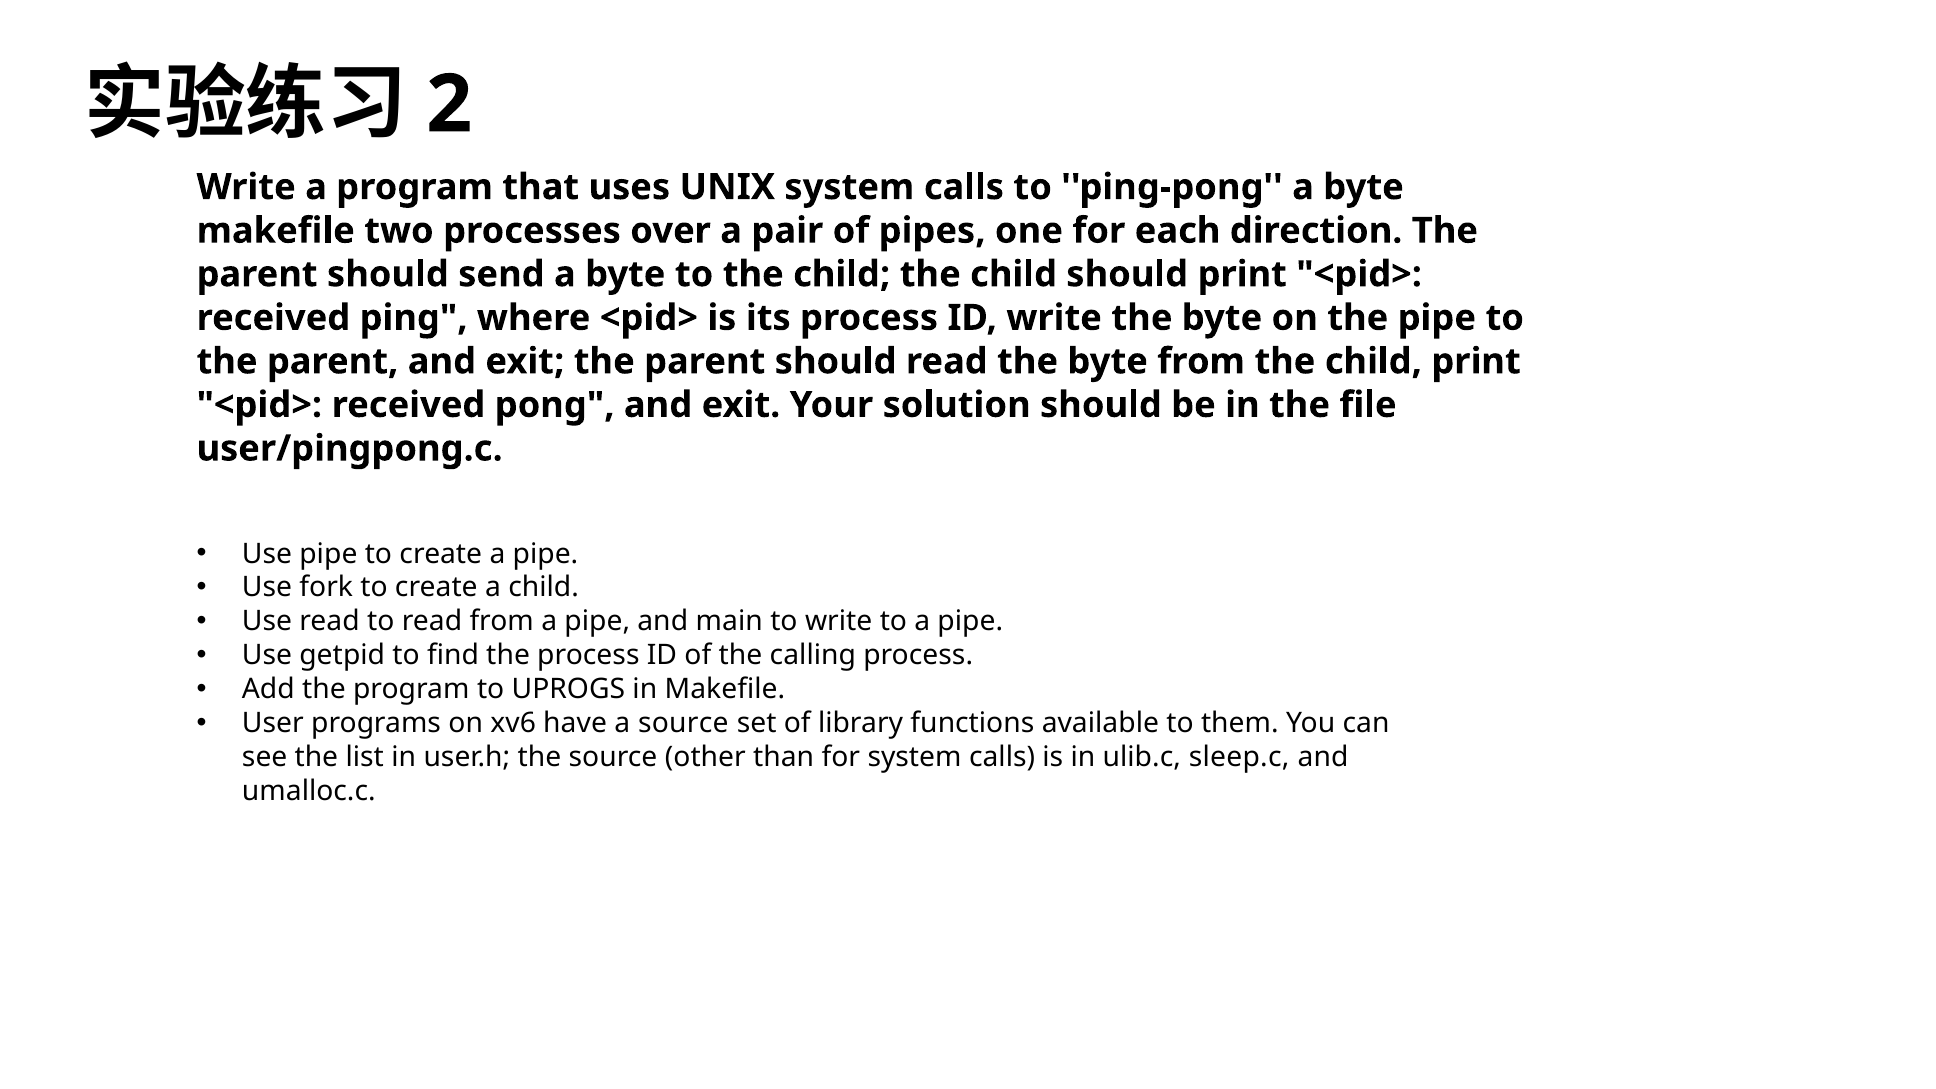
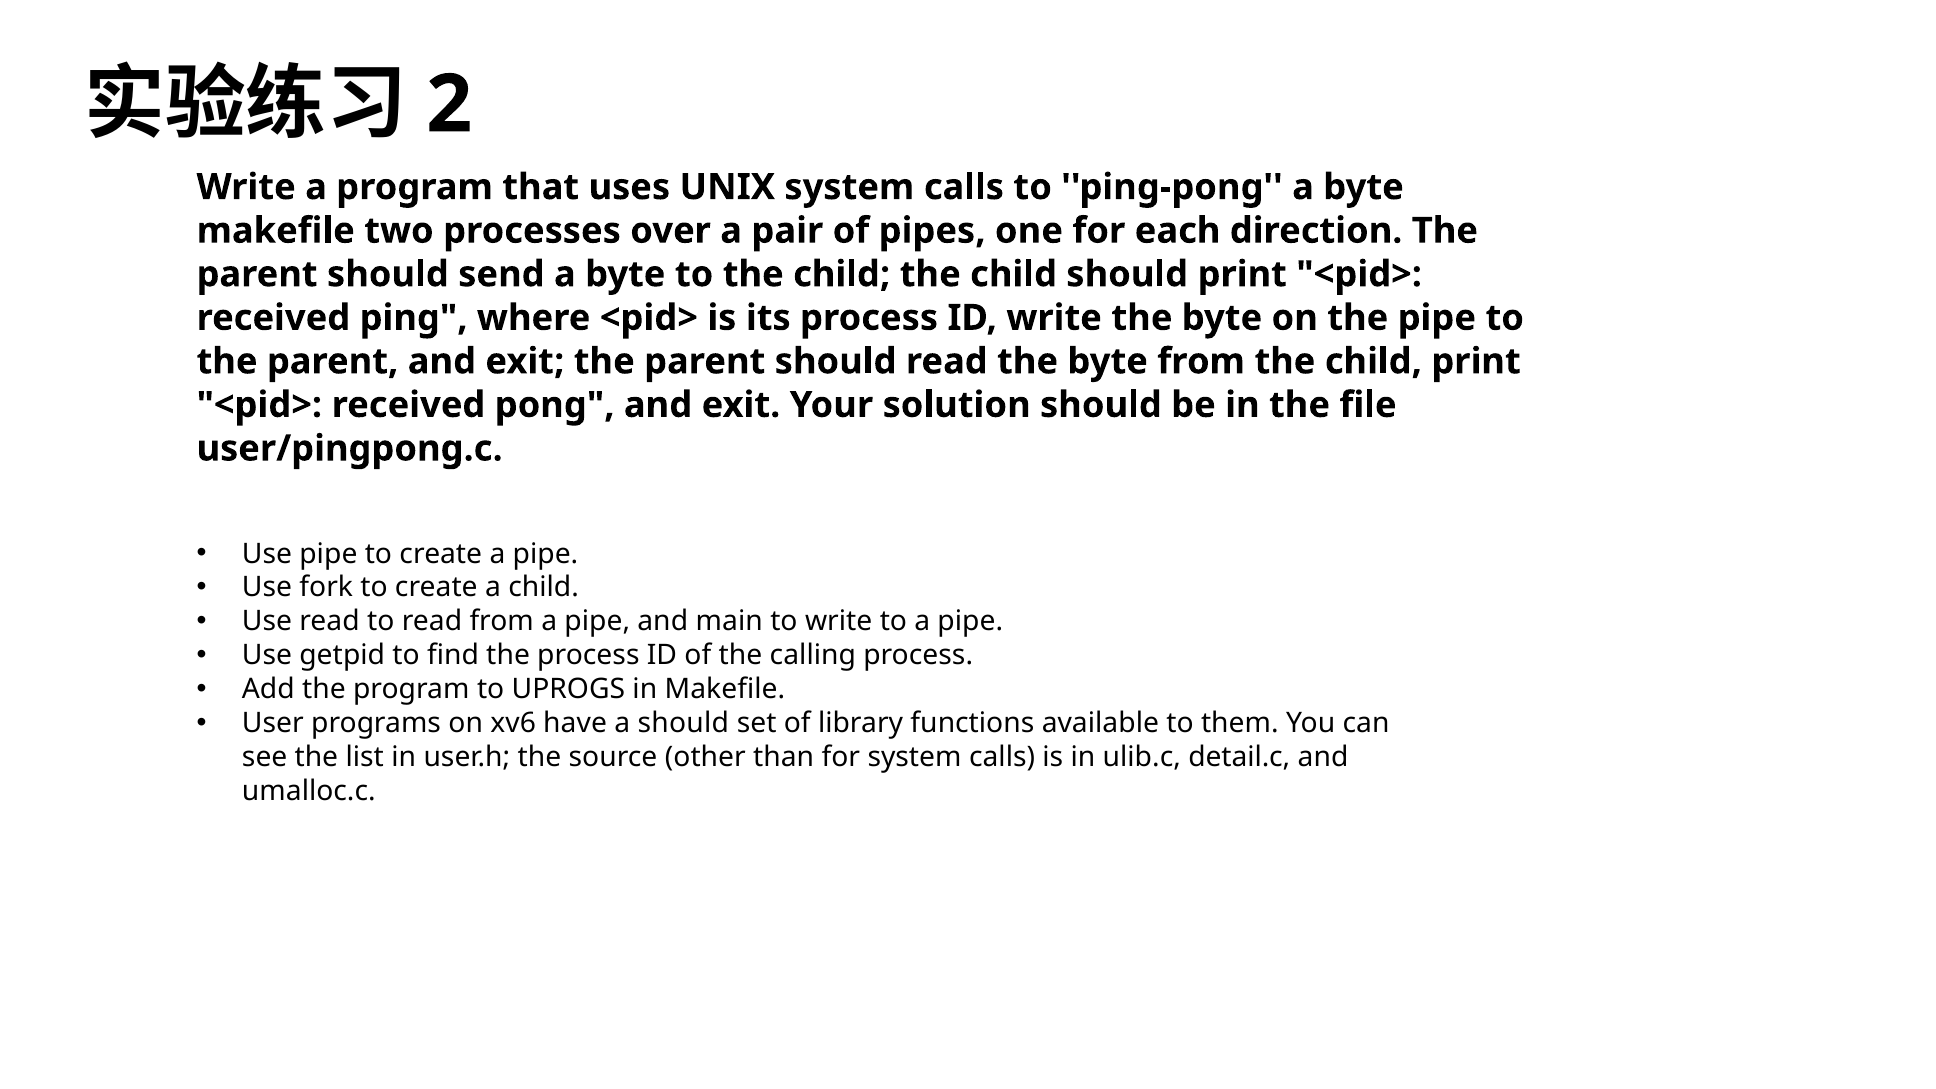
a source: source -> should
sleep.c: sleep.c -> detail.c
